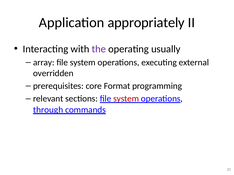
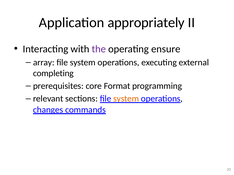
usually: usually -> ensure
overridden: overridden -> completing
system at (126, 99) colour: red -> orange
through: through -> changes
